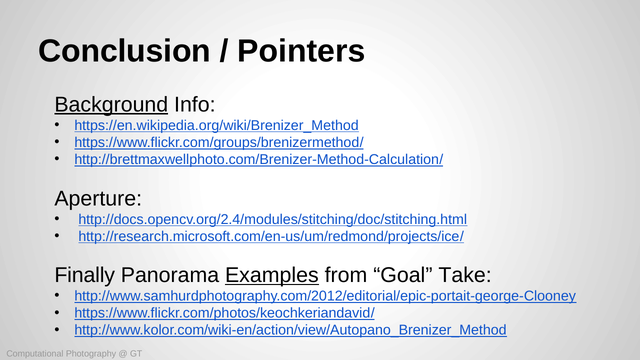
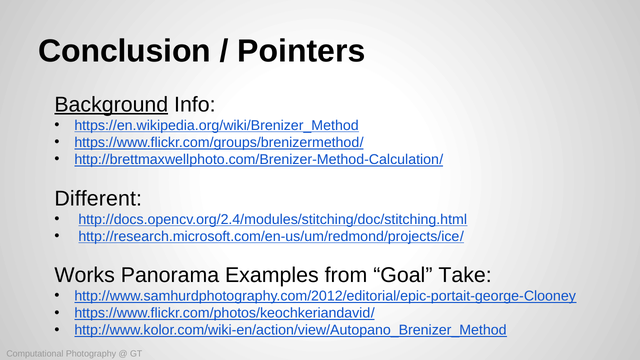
Aperture: Aperture -> Different
Finally: Finally -> Works
Examples underline: present -> none
